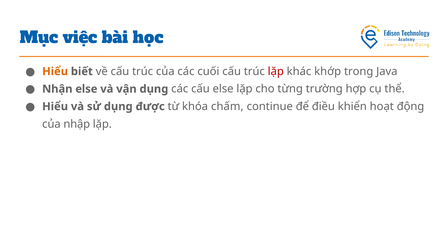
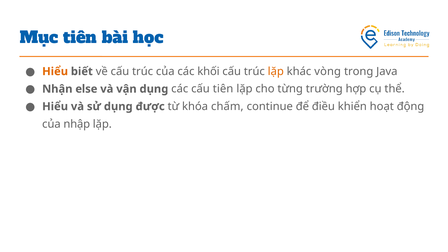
Mục việc: việc -> tiên
cuối: cuối -> khối
lặp at (276, 71) colour: red -> orange
khớp: khớp -> vòng
cấu else: else -> tiên
